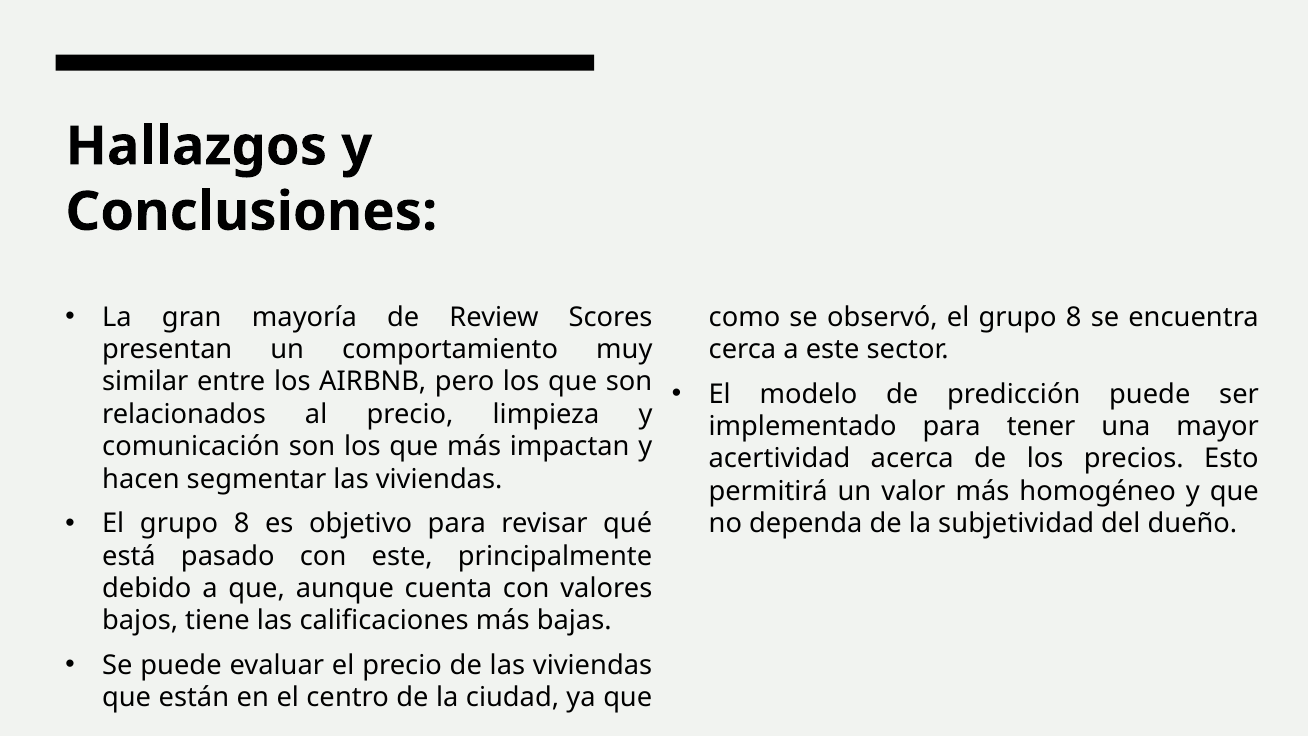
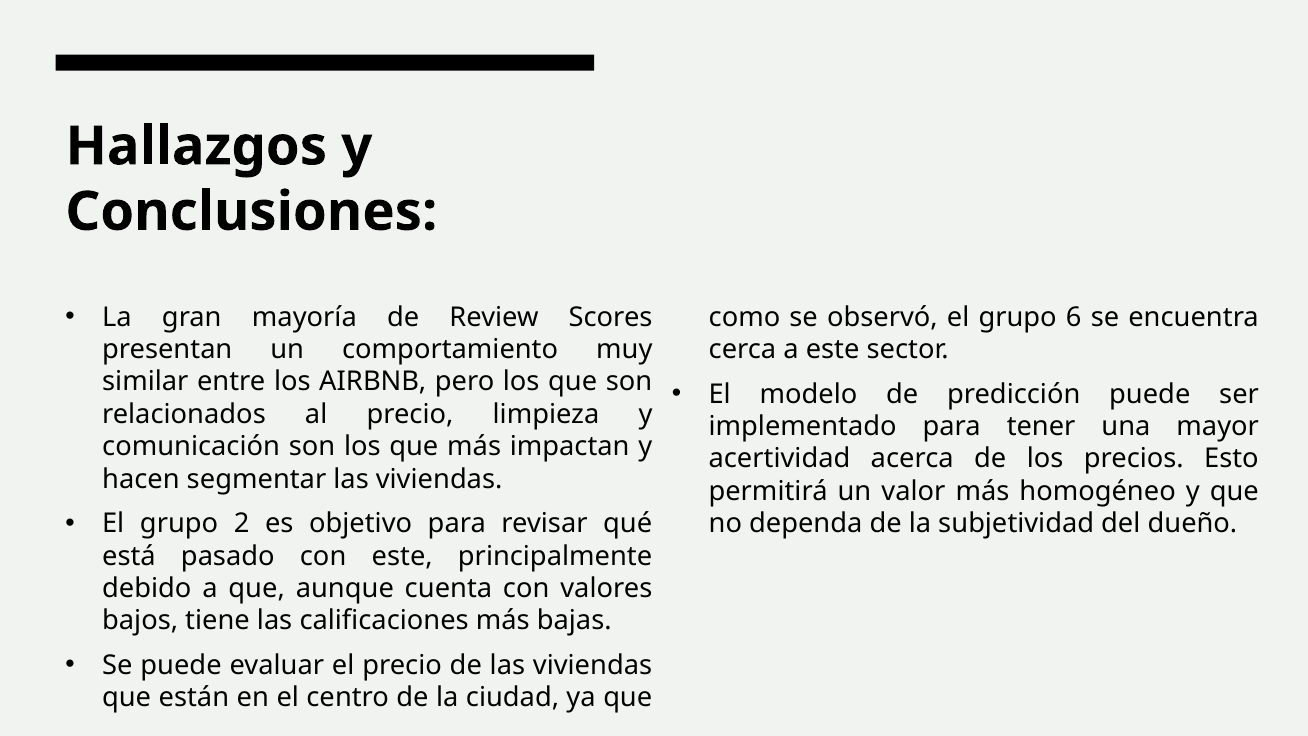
observó el grupo 8: 8 -> 6
8 at (242, 524): 8 -> 2
